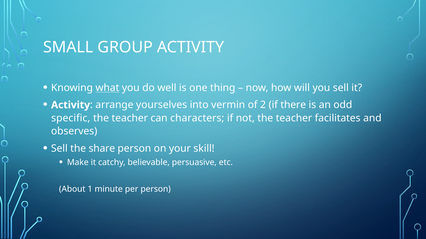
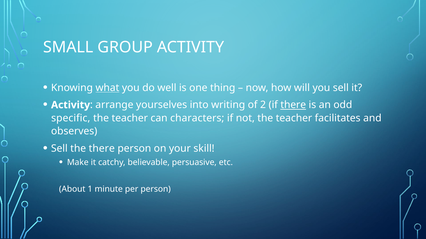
vermin: vermin -> writing
there at (293, 105) underline: none -> present
the share: share -> there
